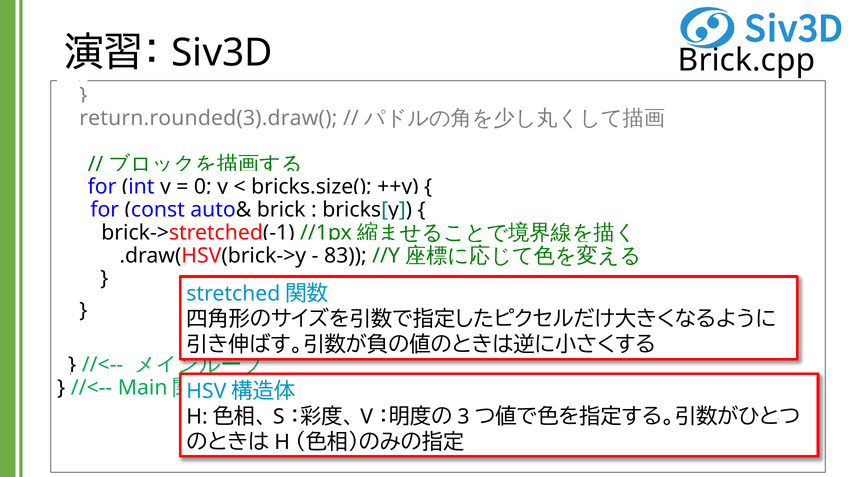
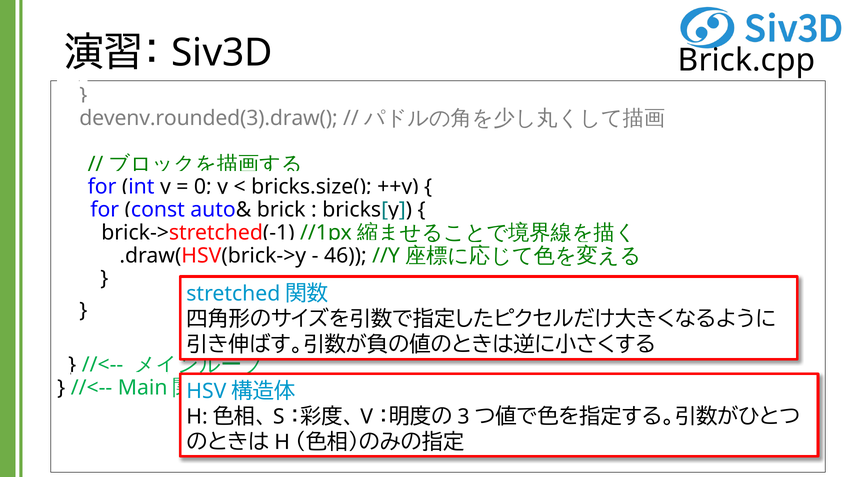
return.rounded(3).draw(: return.rounded(3).draw( -> devenv.rounded(3).draw(
83: 83 -> 46
